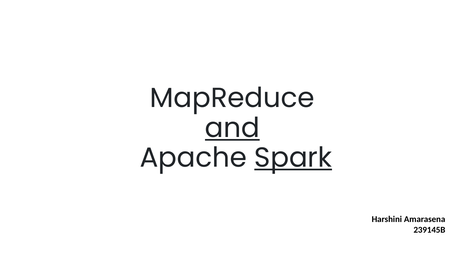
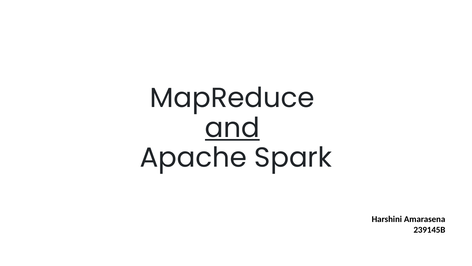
Spark underline: present -> none
